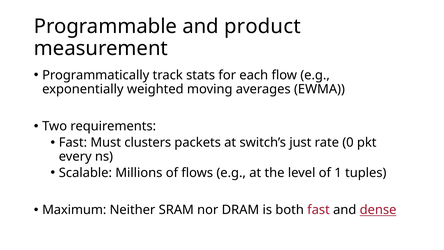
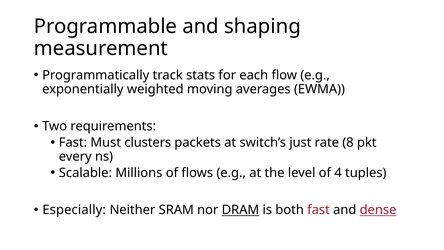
product: product -> shaping
0: 0 -> 8
1: 1 -> 4
Maximum: Maximum -> Especially
DRAM underline: none -> present
